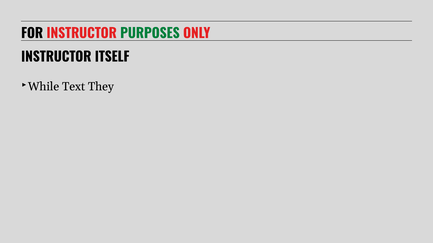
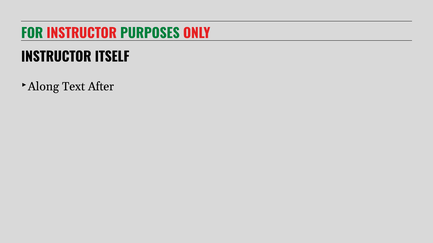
FOR colour: black -> green
While: While -> Along
They: They -> After
